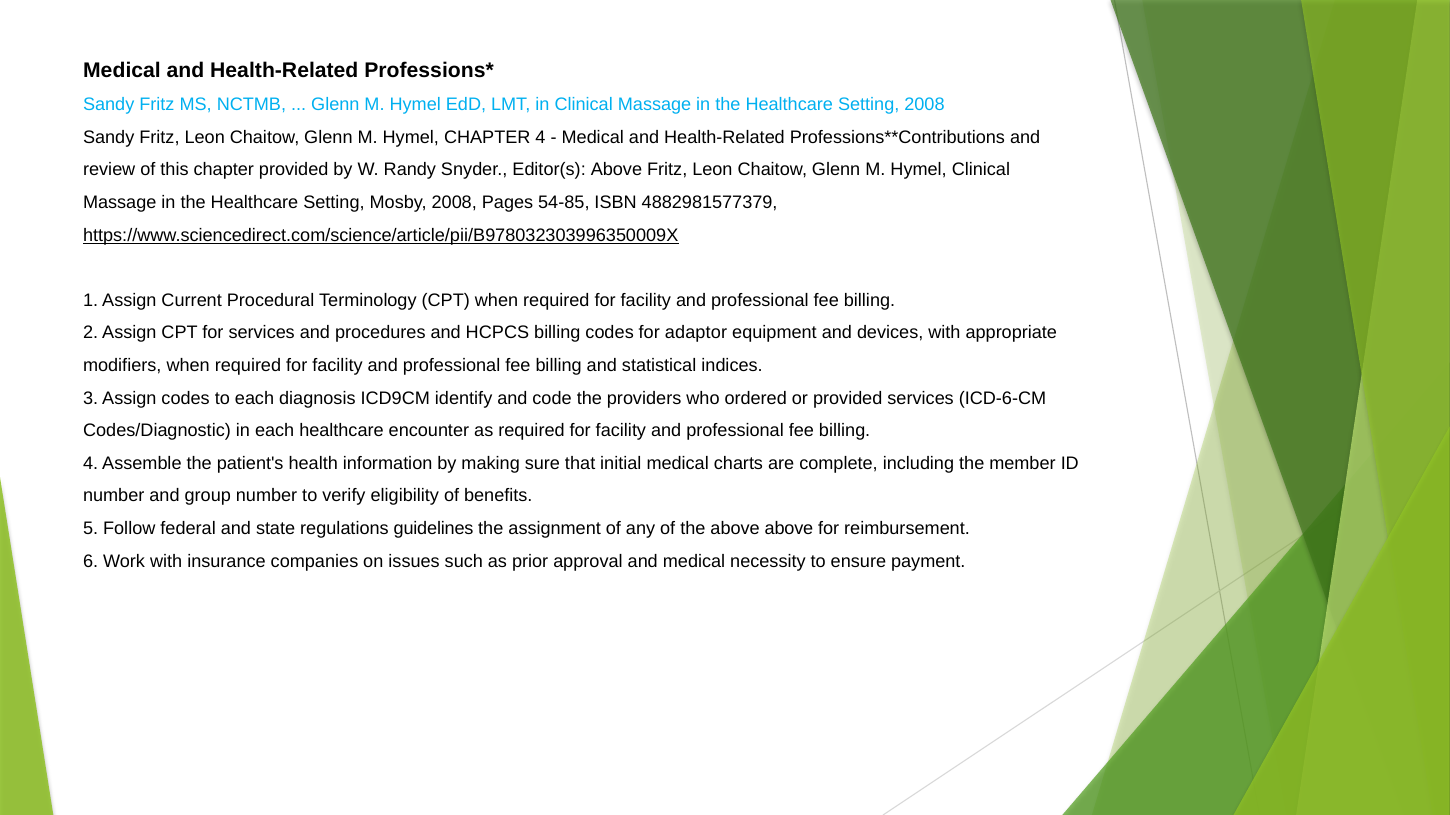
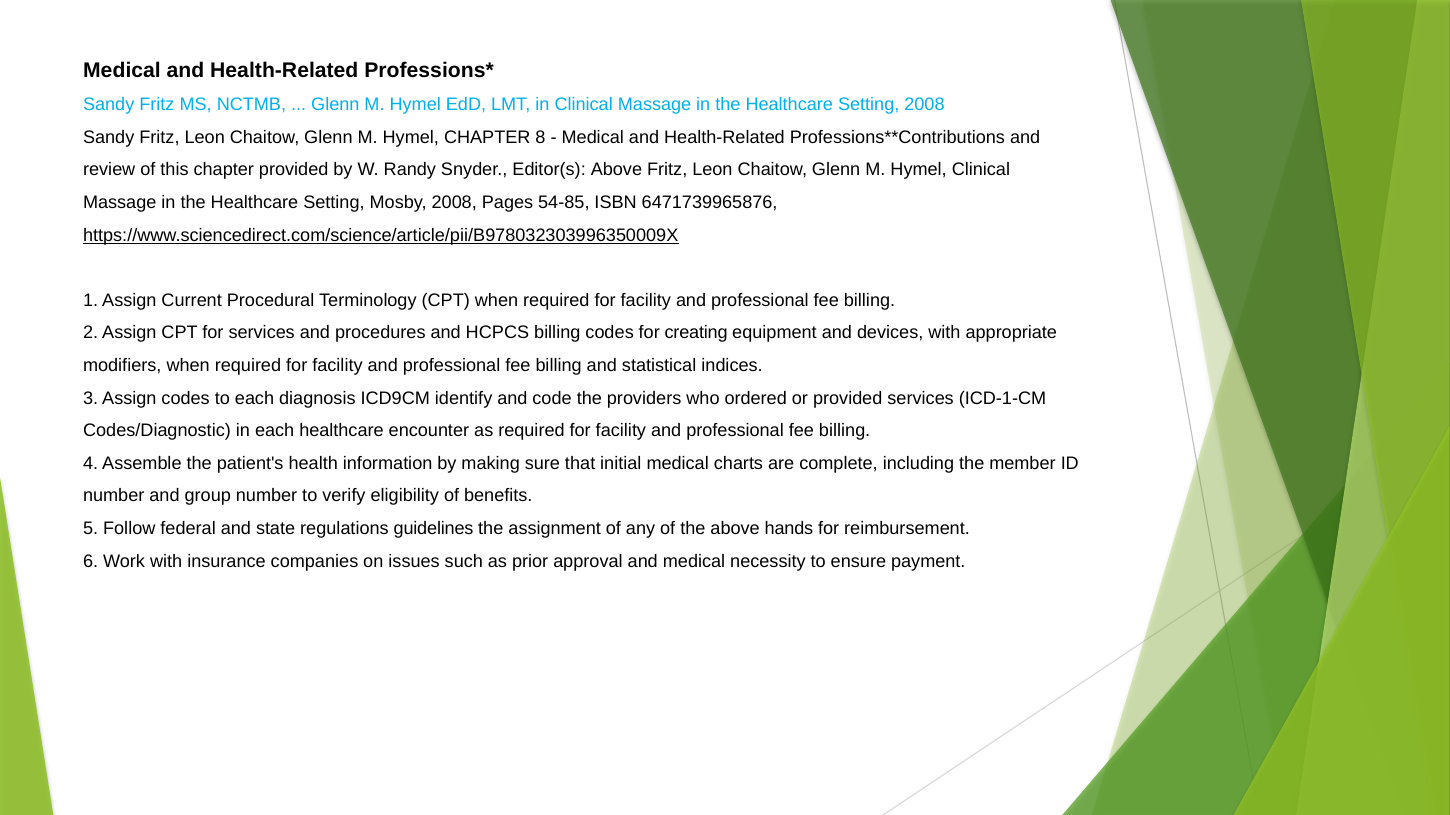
CHAPTER 4: 4 -> 8
4882981577379: 4882981577379 -> 6471739965876
adaptor: adaptor -> creating
ICD-6-CM: ICD-6-CM -> ICD-1-CM
above above: above -> hands
